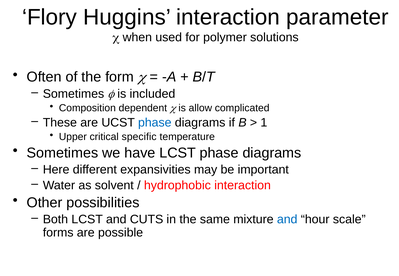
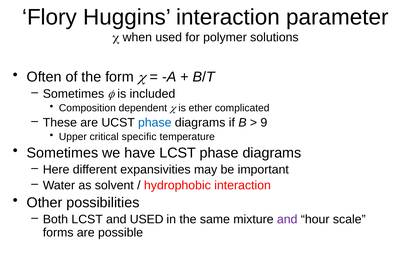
allow: allow -> ether
1: 1 -> 9
and CUTS: CUTS -> USED
and at (287, 220) colour: blue -> purple
